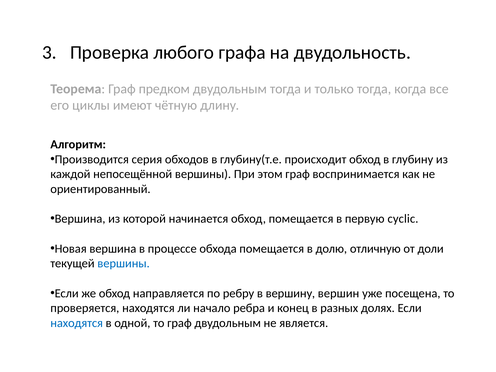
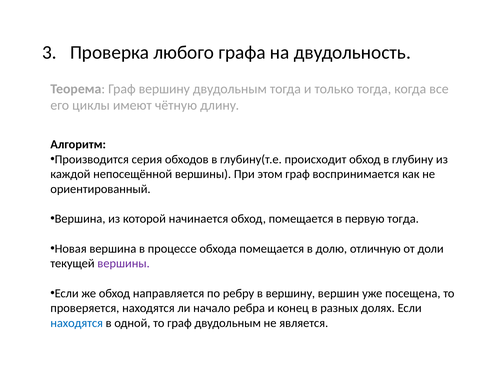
Граф предком: предком -> вершину
первую cyclic: cyclic -> тогда
вершины at (124, 263) colour: blue -> purple
